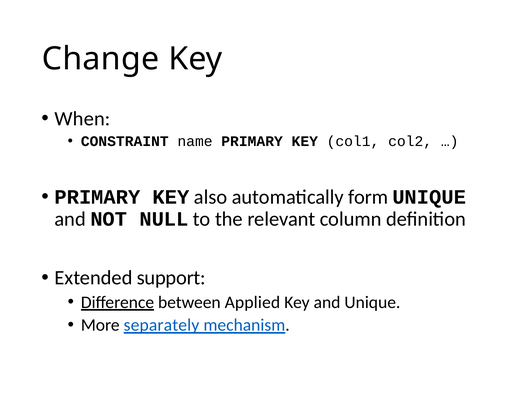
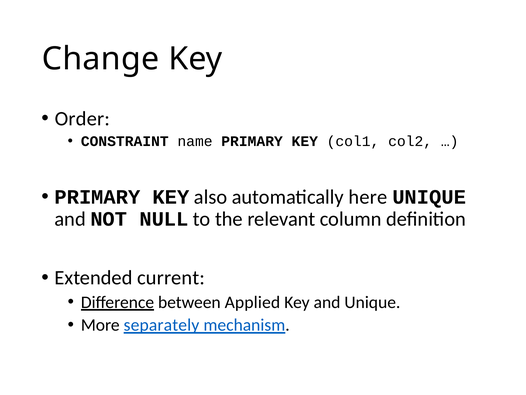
When: When -> Order
form: form -> here
support: support -> current
